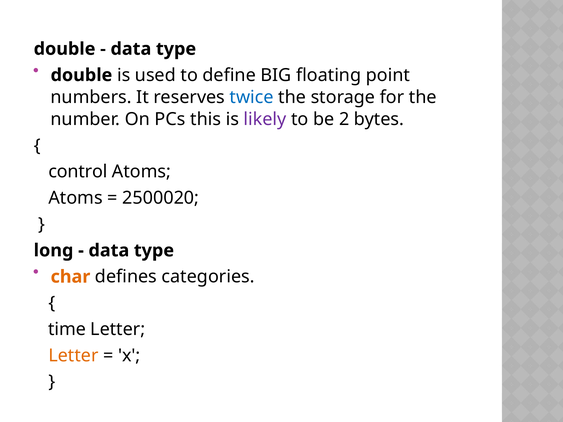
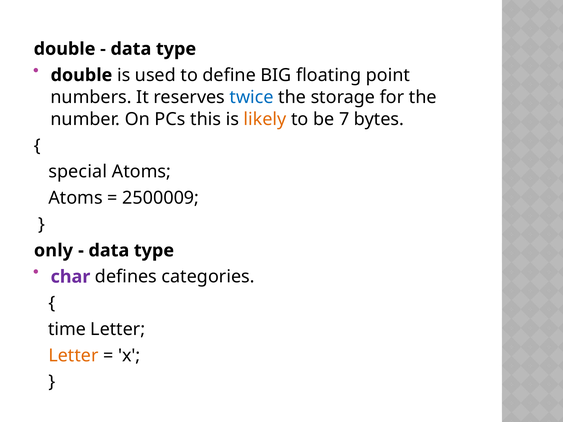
likely colour: purple -> orange
2: 2 -> 7
control: control -> special
2500020: 2500020 -> 2500009
long: long -> only
char colour: orange -> purple
